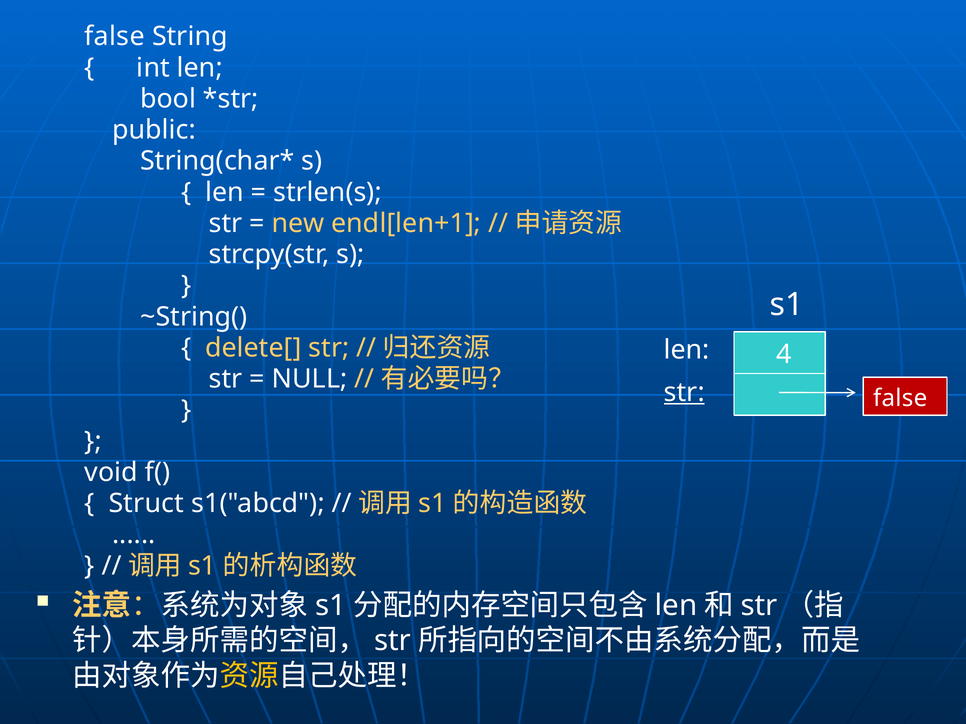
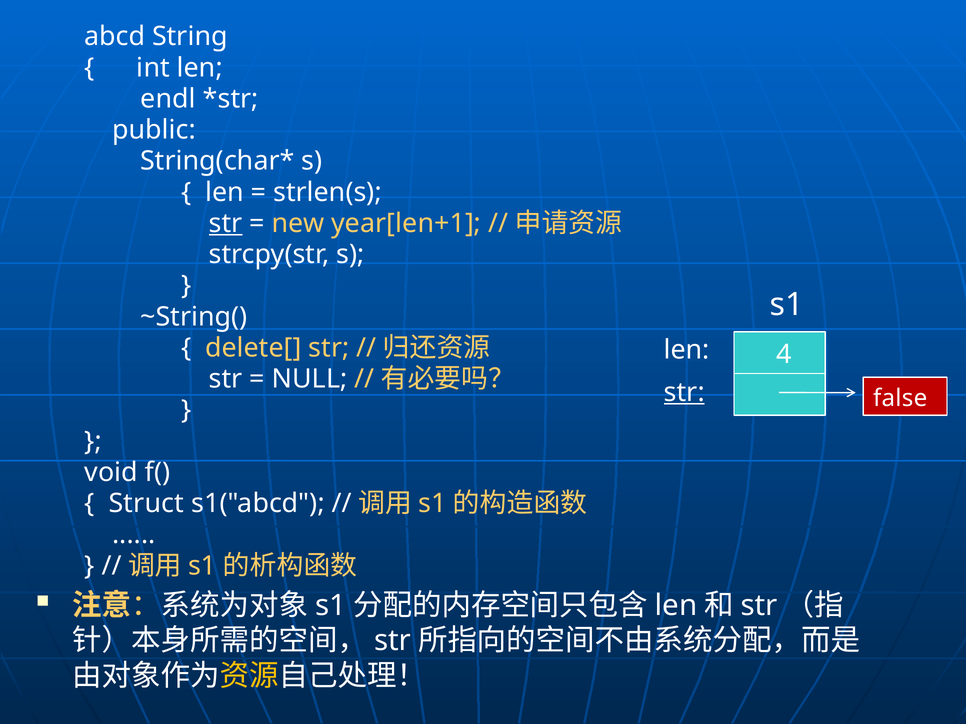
false at (115, 37): false -> abcd
bool: bool -> endl
str at (226, 223) underline: none -> present
endl[len+1: endl[len+1 -> year[len+1
